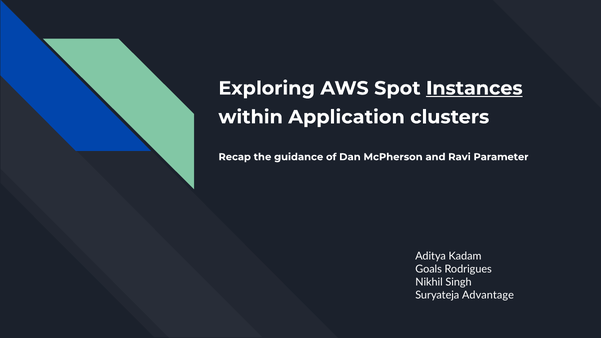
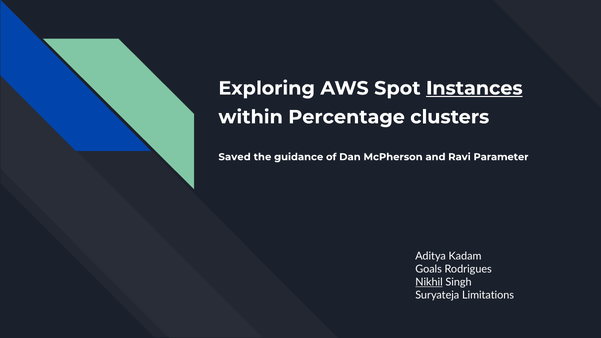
Application: Application -> Percentage
Recap: Recap -> Saved
Nikhil underline: none -> present
Advantage: Advantage -> Limitations
